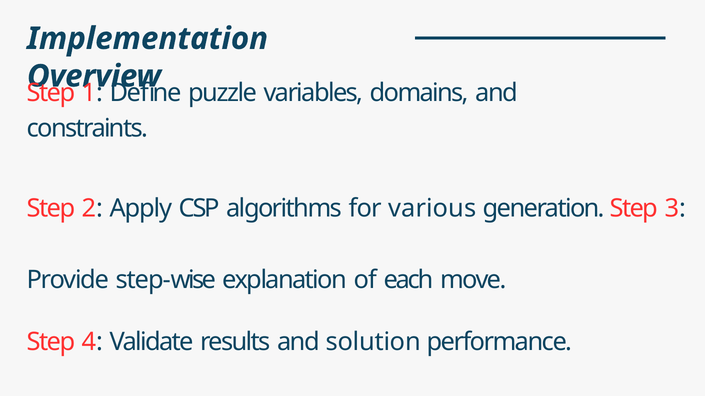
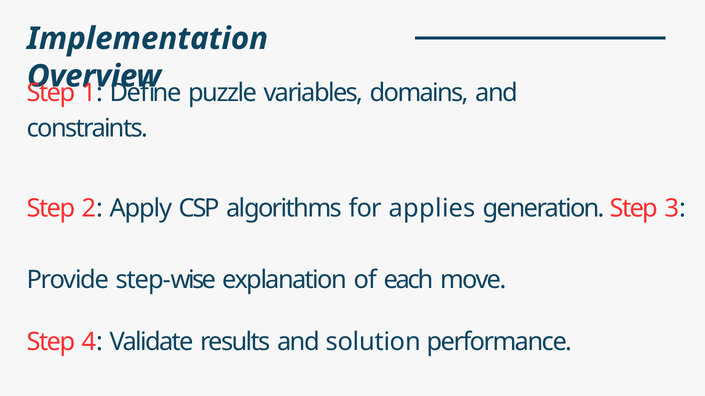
various: various -> applies
